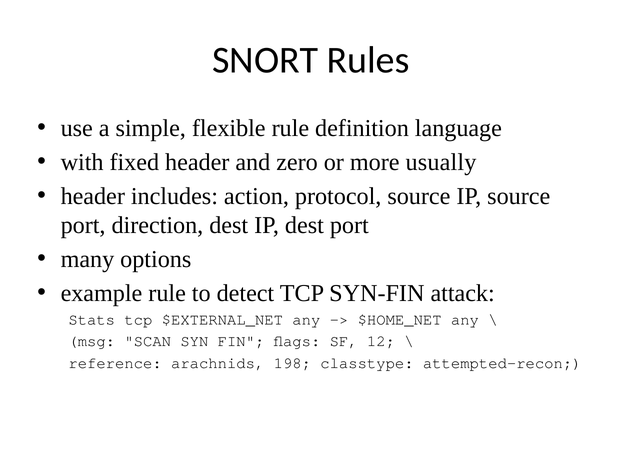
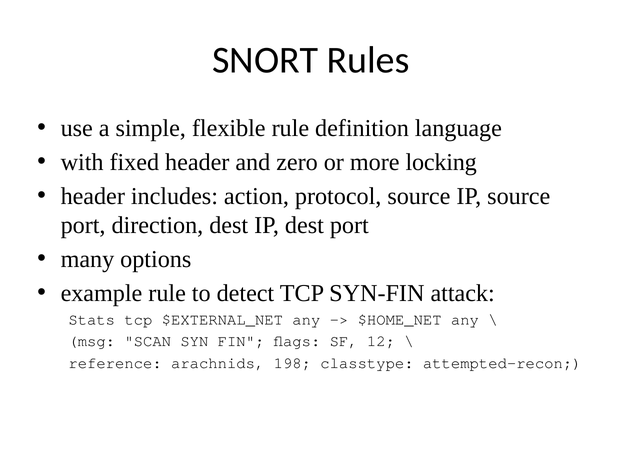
usually: usually -> locking
